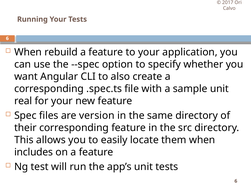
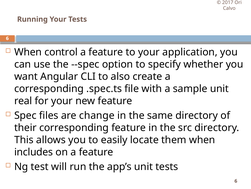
rebuild: rebuild -> control
version: version -> change
